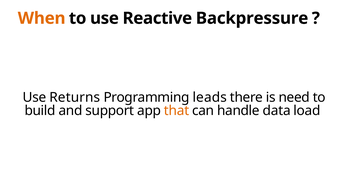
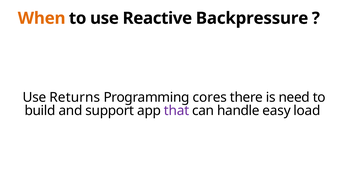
leads: leads -> cores
that colour: orange -> purple
data: data -> easy
